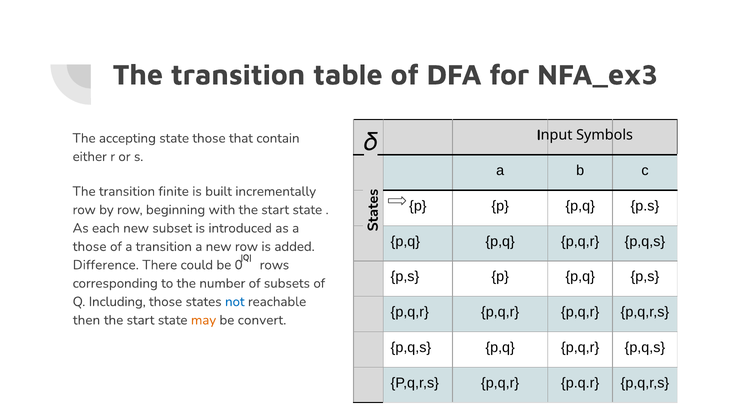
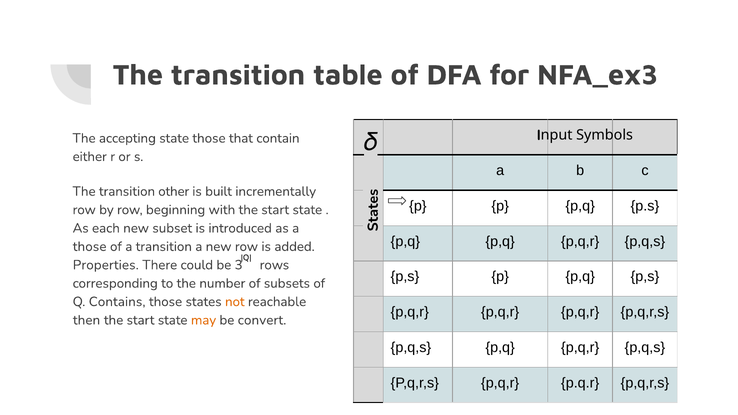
finite: finite -> other
Difference: Difference -> Properties
0: 0 -> 3
Including: Including -> Contains
not colour: blue -> orange
